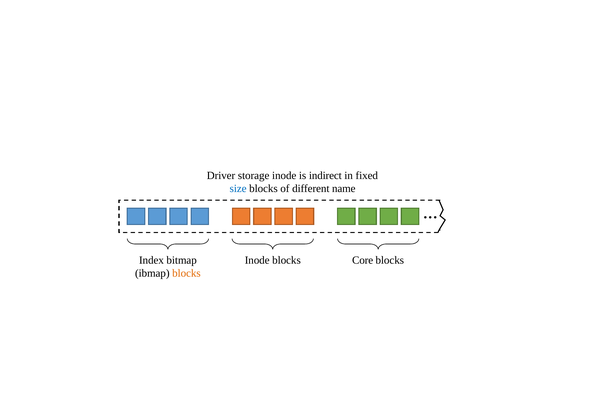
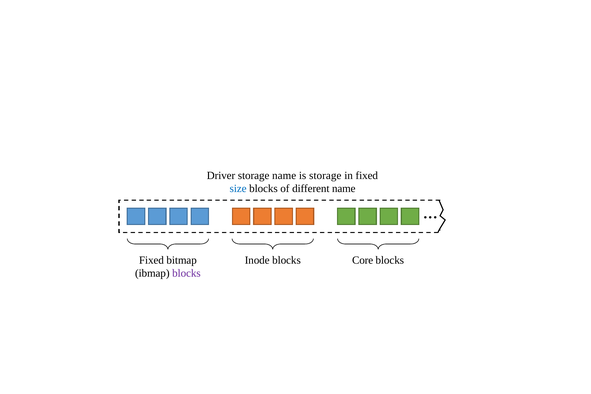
storage inode: inode -> name
is indirect: indirect -> storage
Index at (151, 260): Index -> Fixed
blocks at (186, 273) colour: orange -> purple
